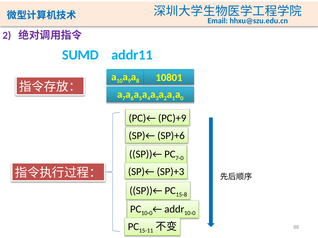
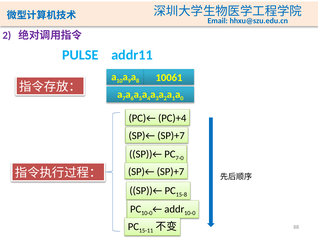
SUMD: SUMD -> PULSE
10801: 10801 -> 10061
PC)+9: PC)+9 -> PC)+4
SP)+6 at (171, 136): SP)+6 -> SP)+7
SP)+3 at (170, 172): SP)+3 -> SP)+7
